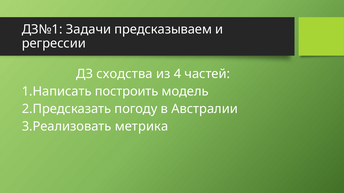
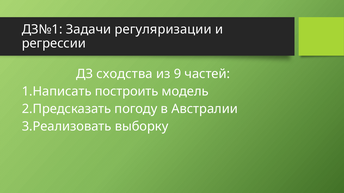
предсказываем: предсказываем -> регуляризации
4: 4 -> 9
метрика: метрика -> выборку
